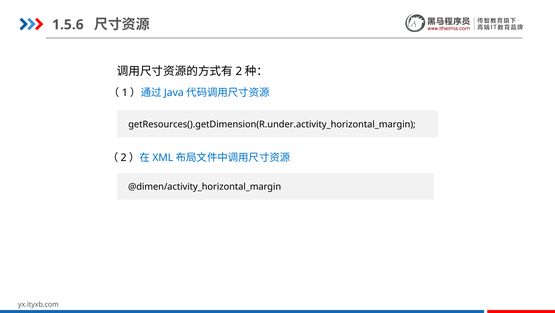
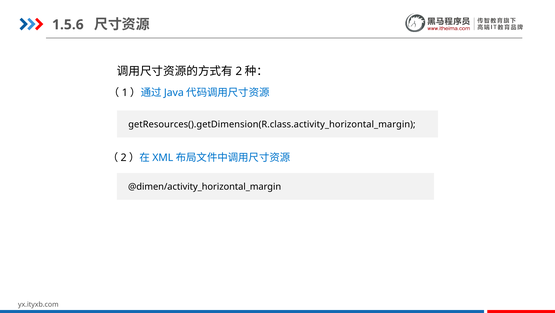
getResources().getDimension(R.under.activity_horizontal_margin: getResources().getDimension(R.under.activity_horizontal_margin -> getResources().getDimension(R.class.activity_horizontal_margin
